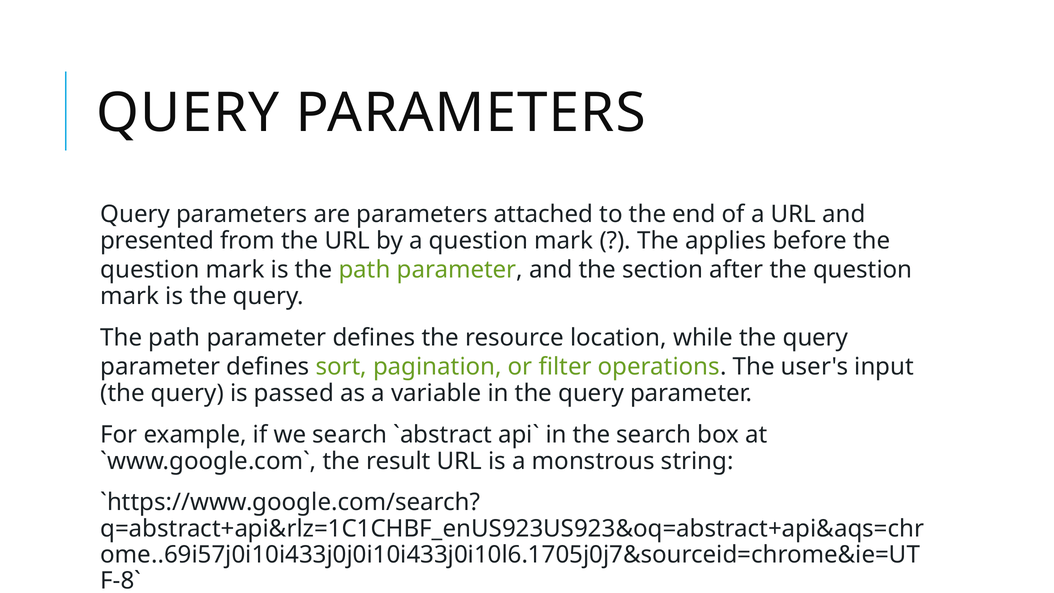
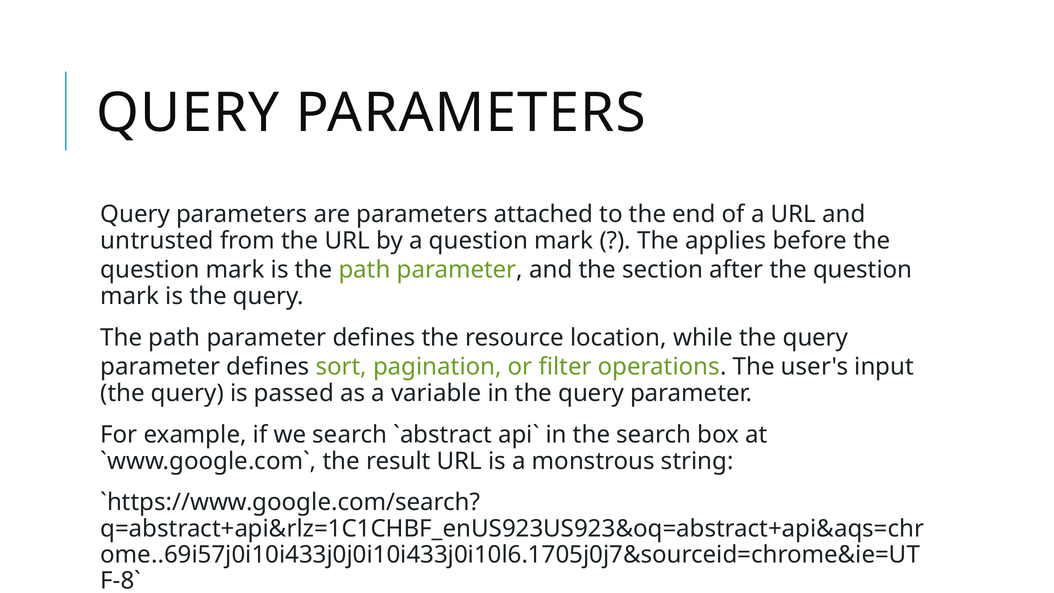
presented: presented -> untrusted
